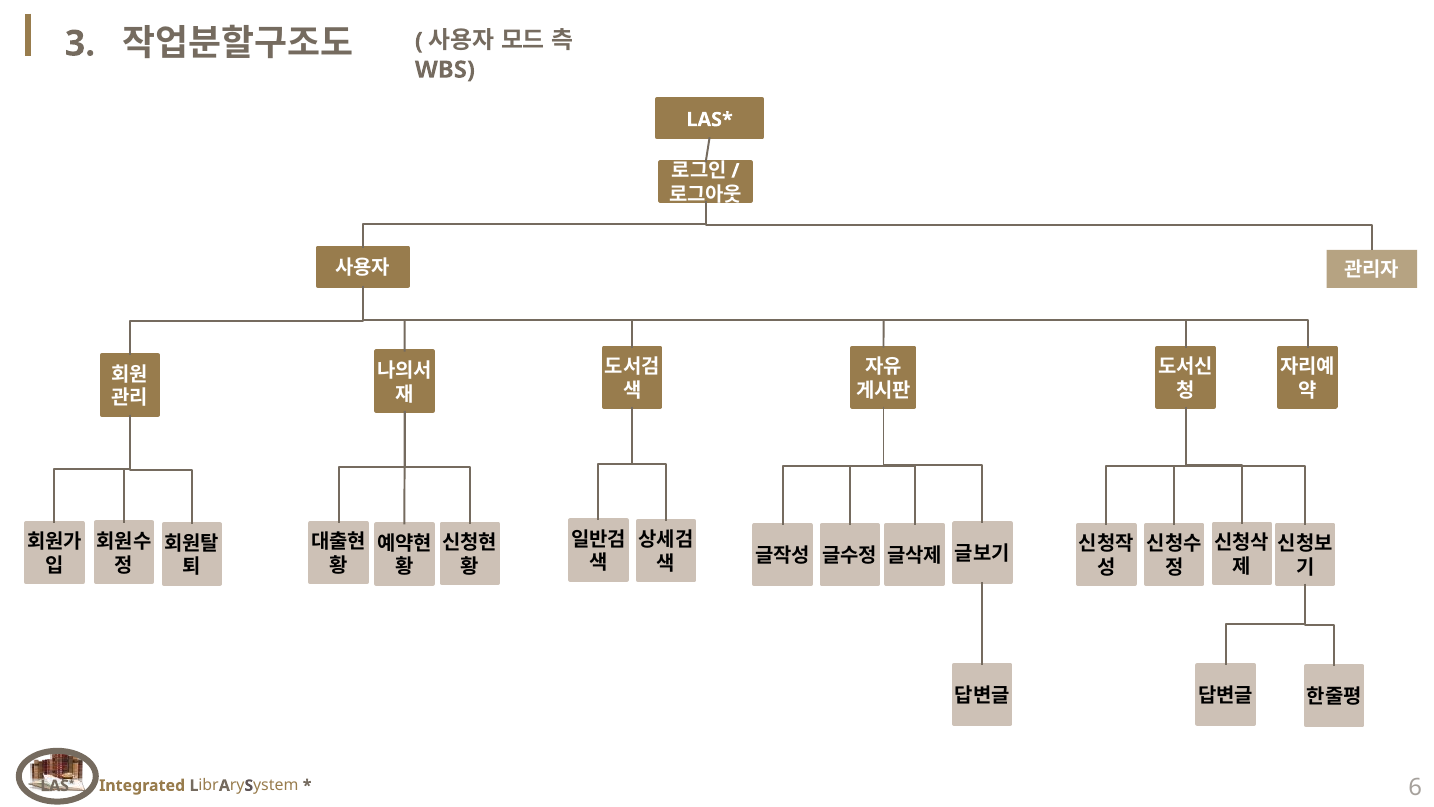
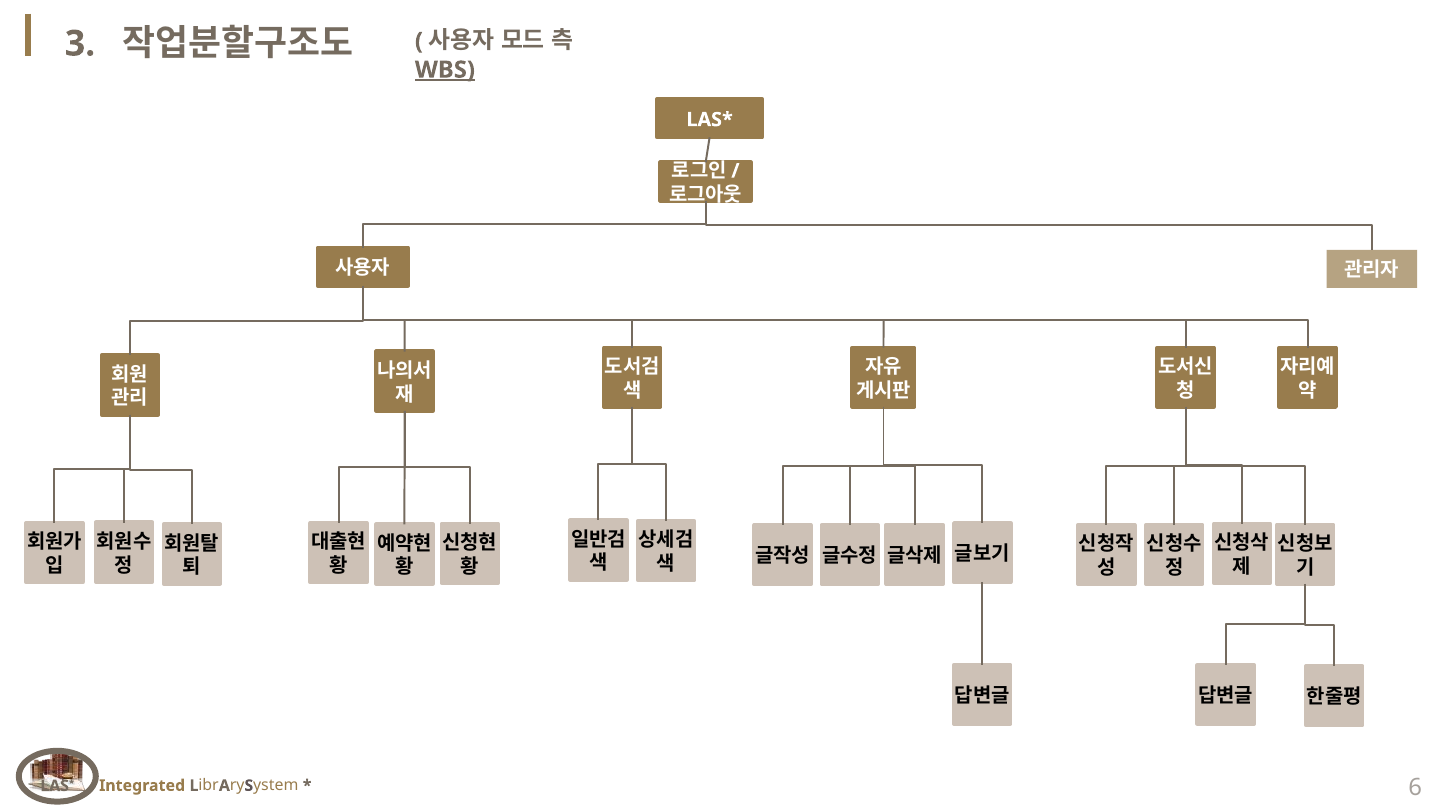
WBS underline: none -> present
